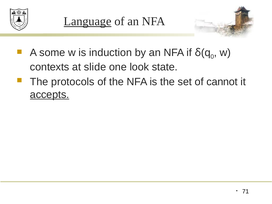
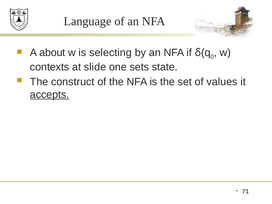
Language underline: present -> none
some: some -> about
induction: induction -> selecting
look: look -> sets
protocols: protocols -> construct
cannot: cannot -> values
